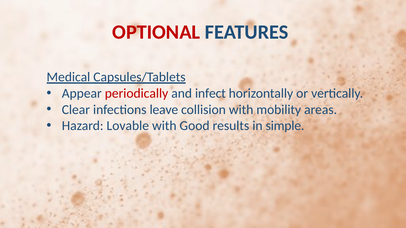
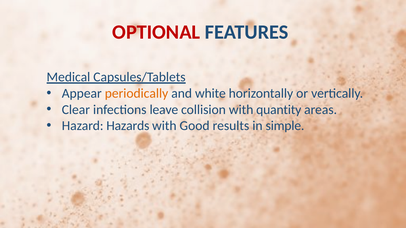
periodically colour: red -> orange
infect: infect -> white
mobility: mobility -> quantity
Lovable: Lovable -> Hazards
